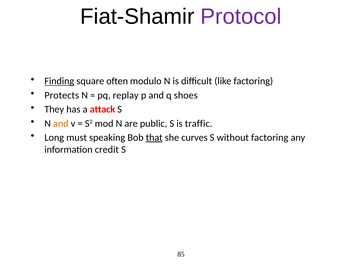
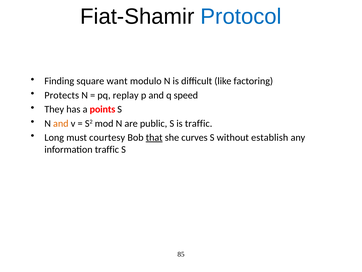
Protocol colour: purple -> blue
Finding underline: present -> none
often: often -> want
shoes: shoes -> speed
attack: attack -> points
speaking: speaking -> courtesy
without factoring: factoring -> establish
information credit: credit -> traffic
